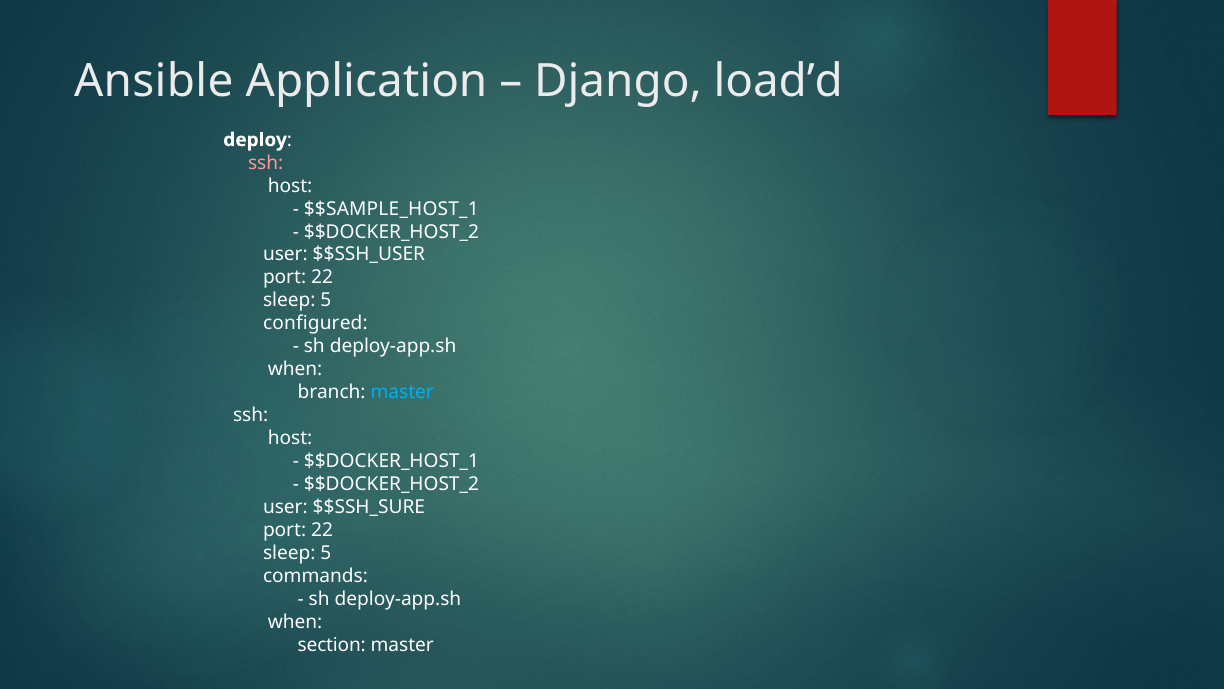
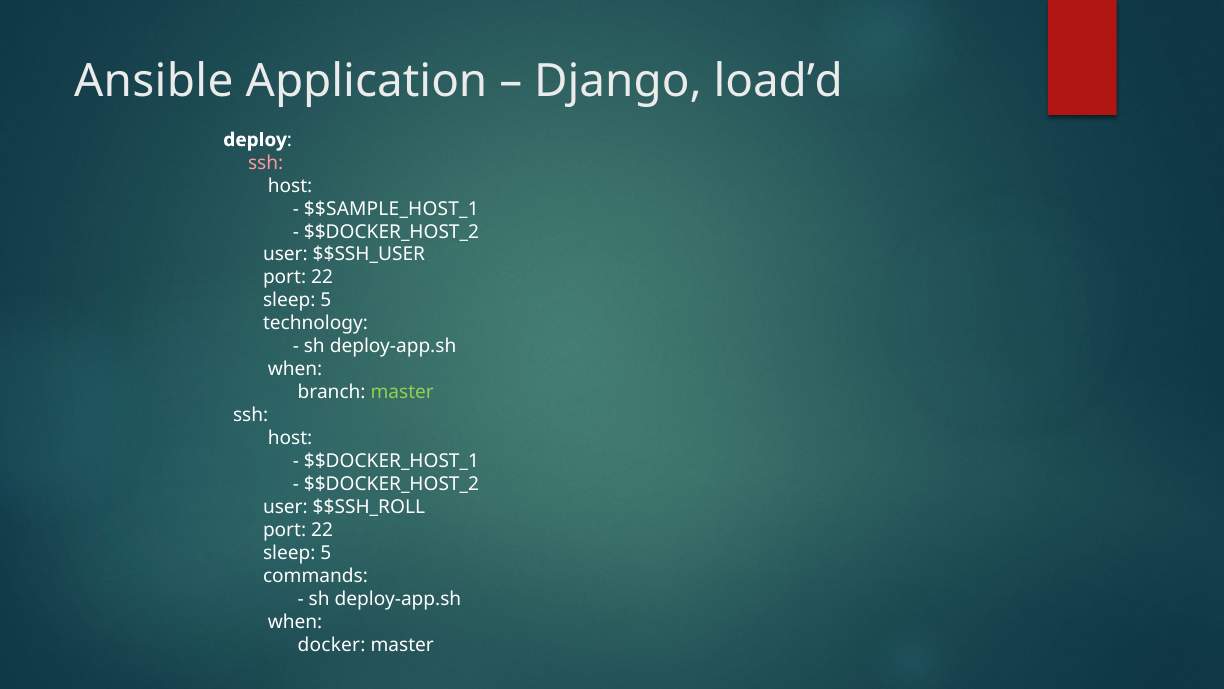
configured: configured -> technology
master at (402, 392) colour: light blue -> light green
$$SSH_SURE: $$SSH_SURE -> $$SSH_ROLL
section: section -> docker
